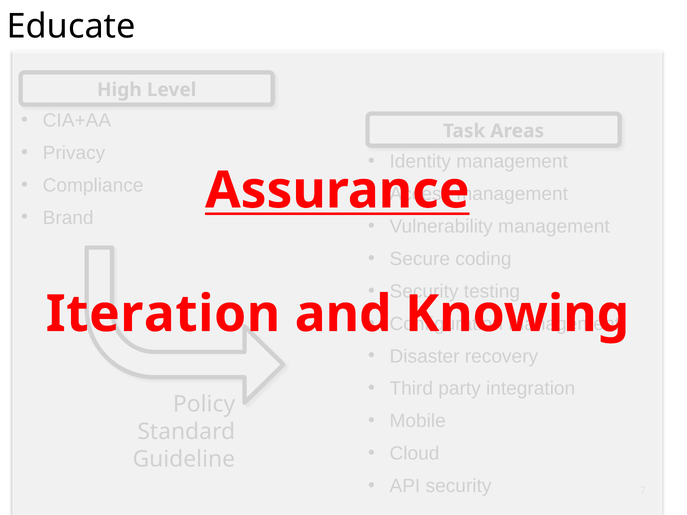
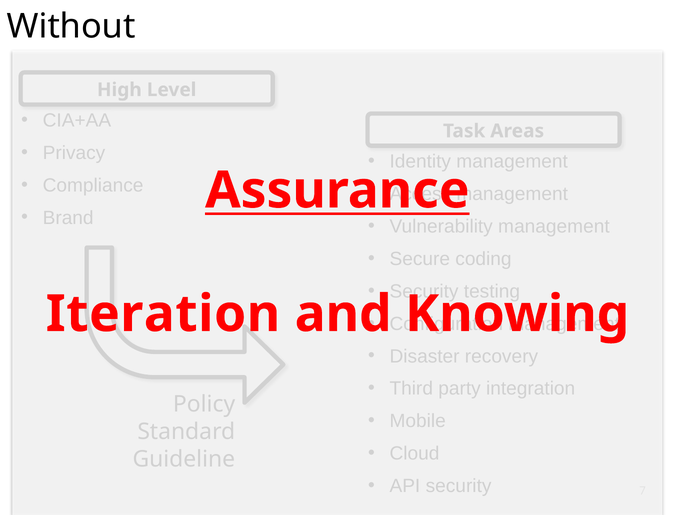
Educate: Educate -> Without
